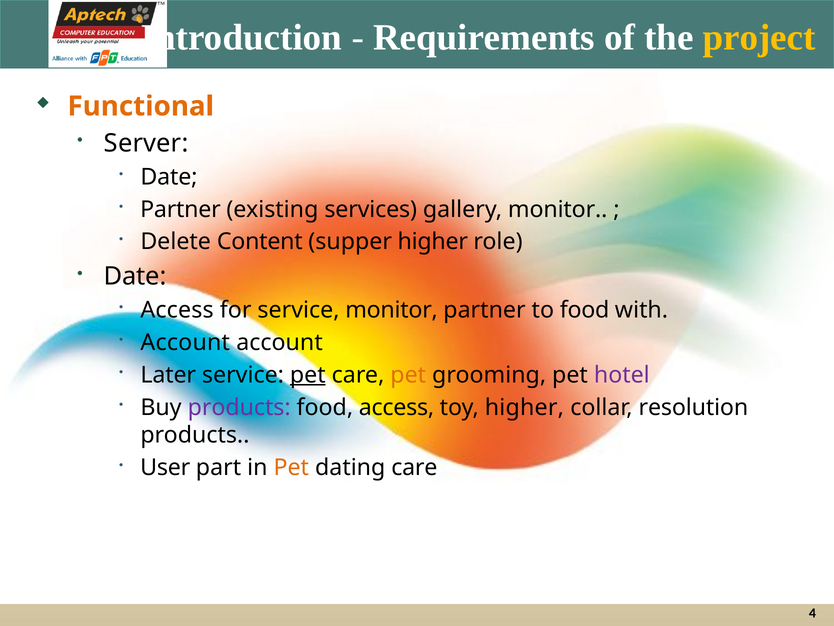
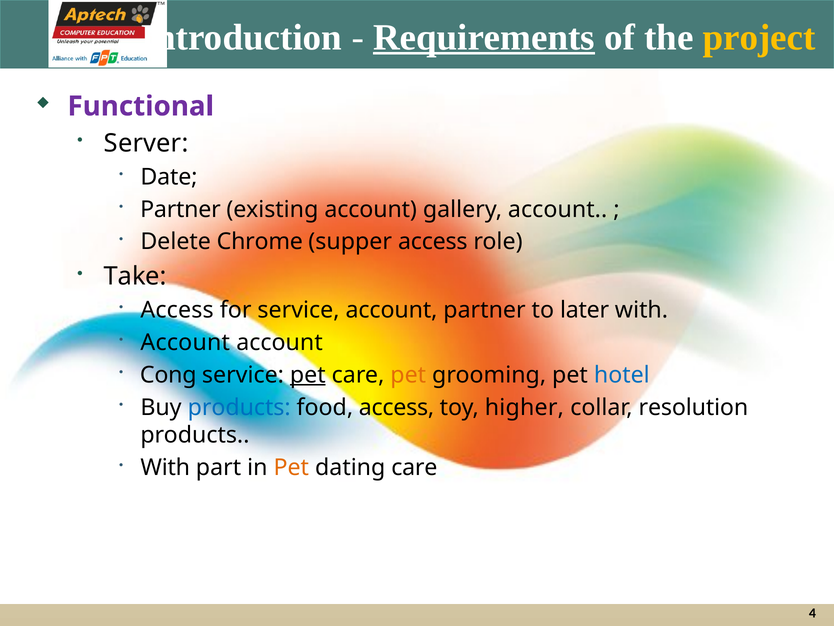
Requirements underline: none -> present
Functional colour: orange -> purple
existing services: services -> account
gallery monitor: monitor -> account
Content: Content -> Chrome
supper higher: higher -> access
Date at (135, 276): Date -> Take
service monitor: monitor -> account
to food: food -> later
Later: Later -> Cong
hotel colour: purple -> blue
products at (239, 407) colour: purple -> blue
User at (165, 467): User -> With
